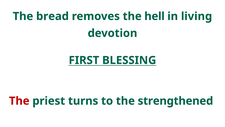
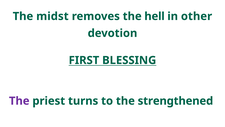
bread: bread -> midst
living: living -> other
The at (19, 101) colour: red -> purple
